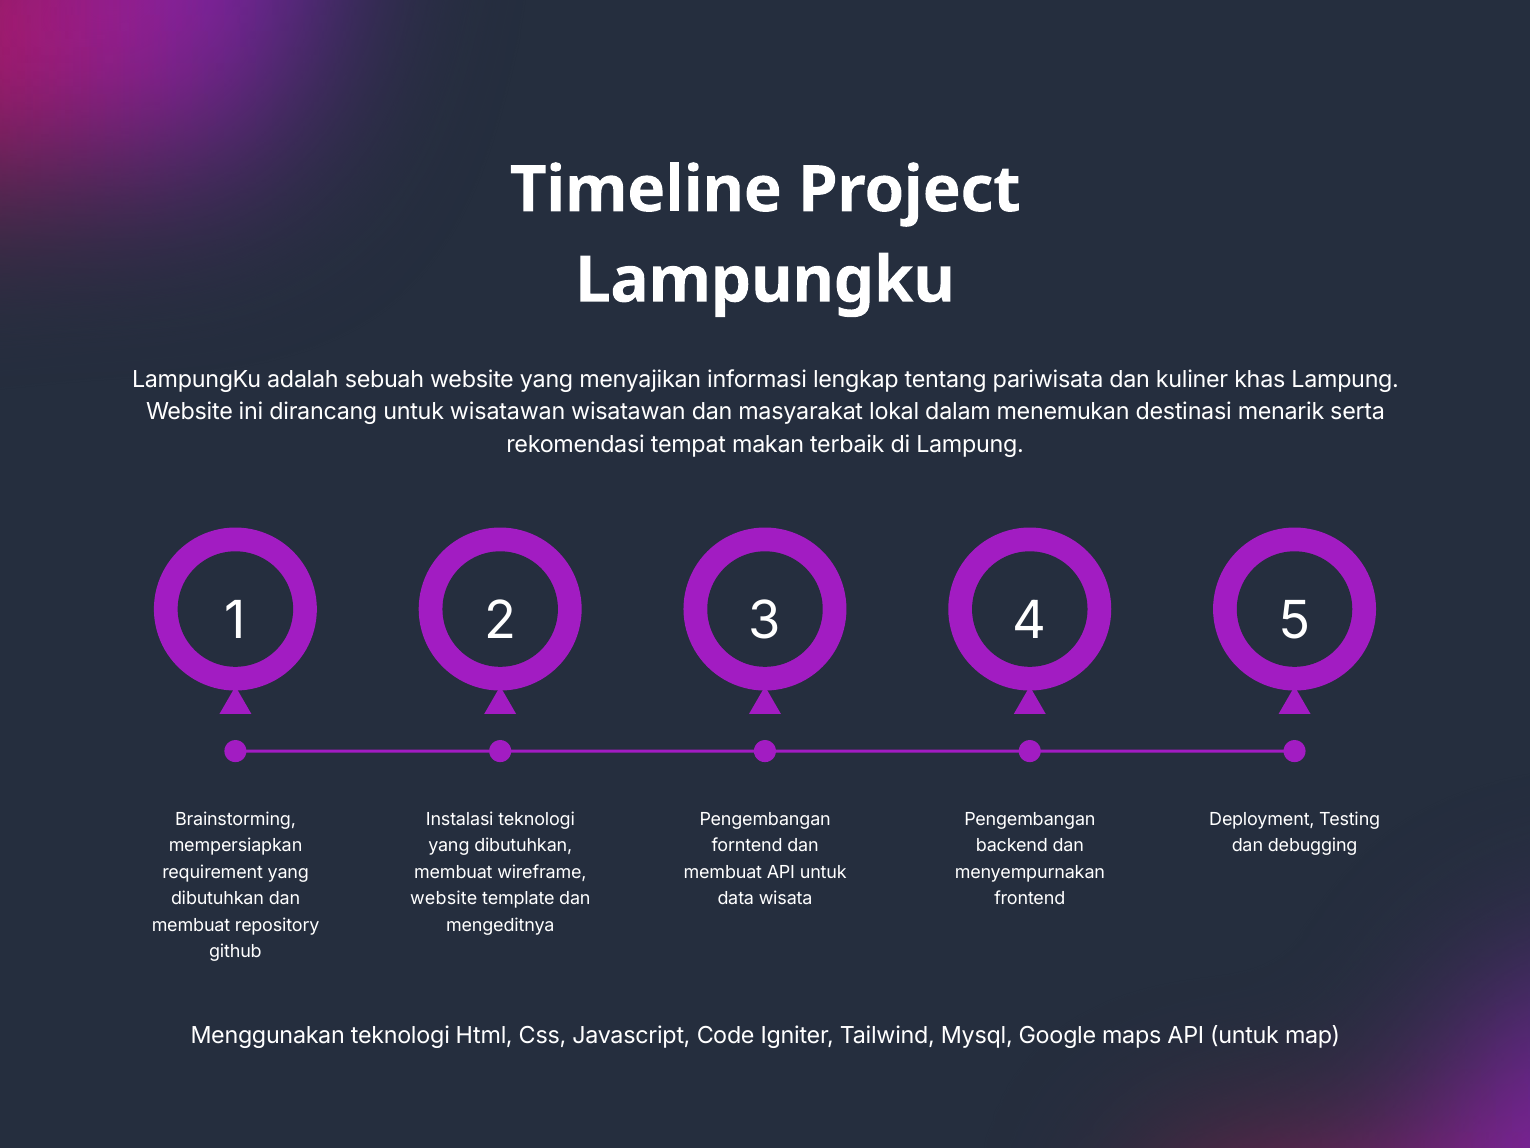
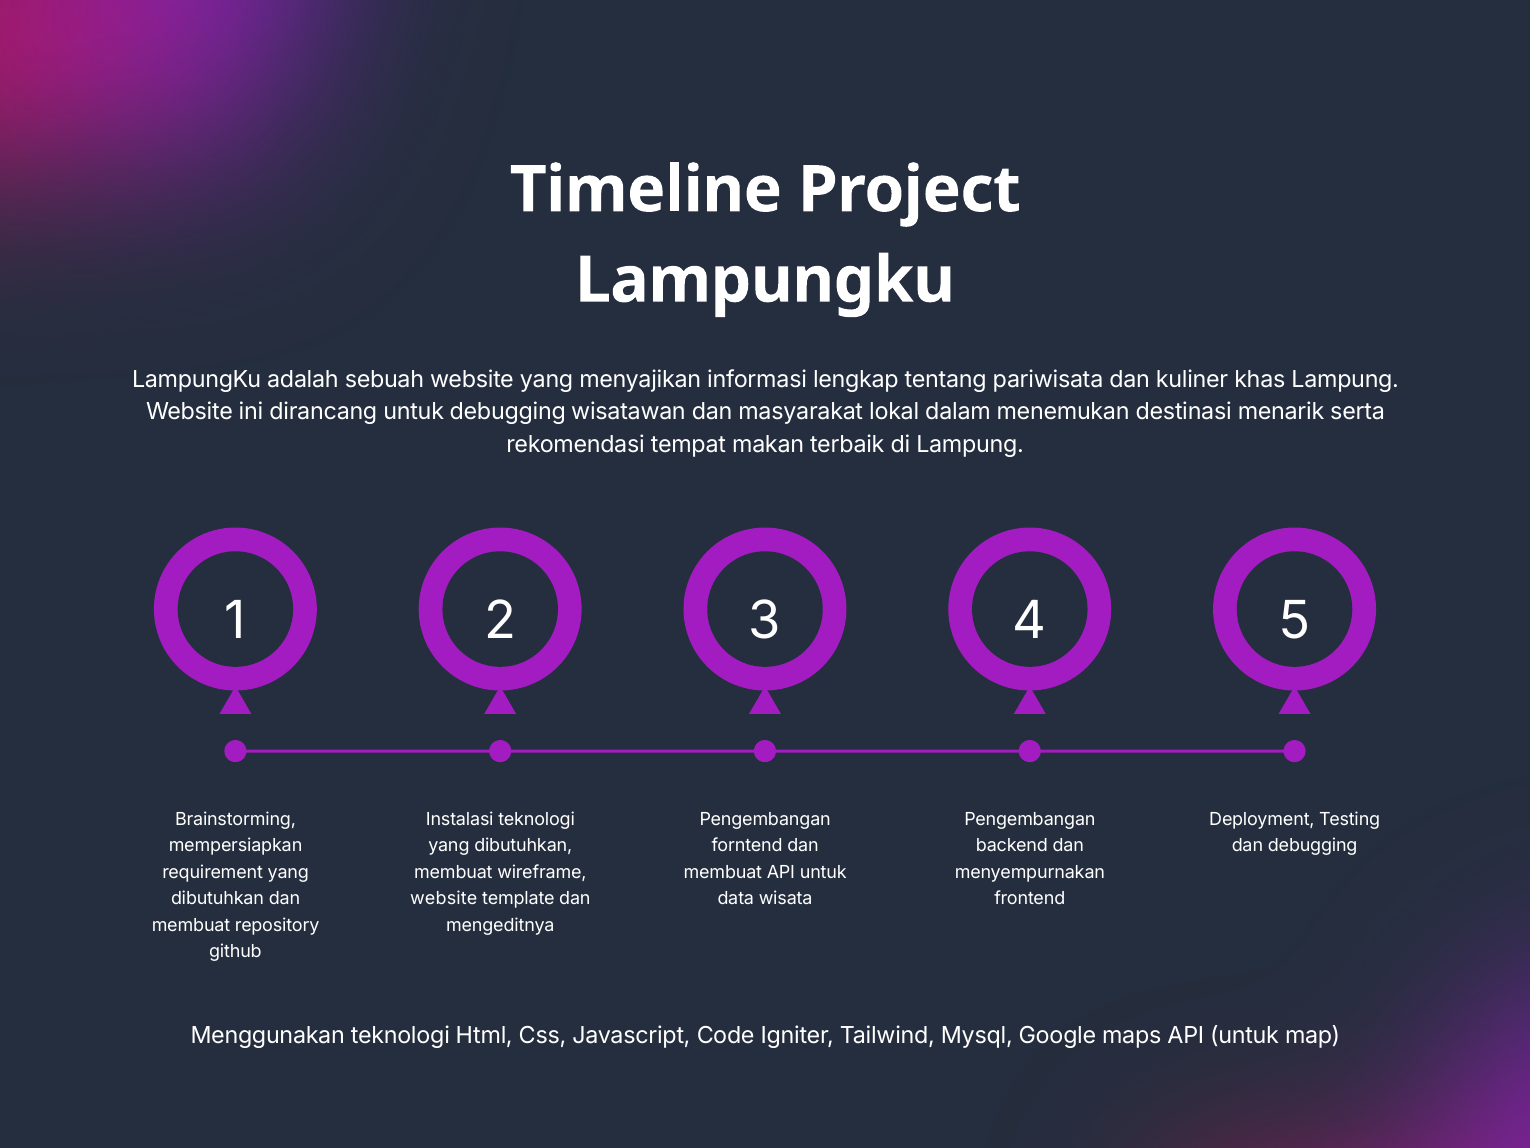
untuk wisatawan: wisatawan -> debugging
